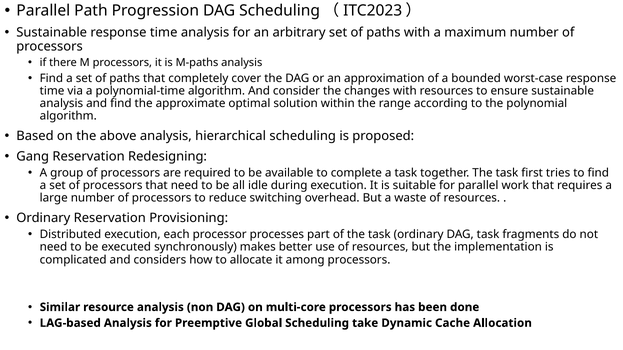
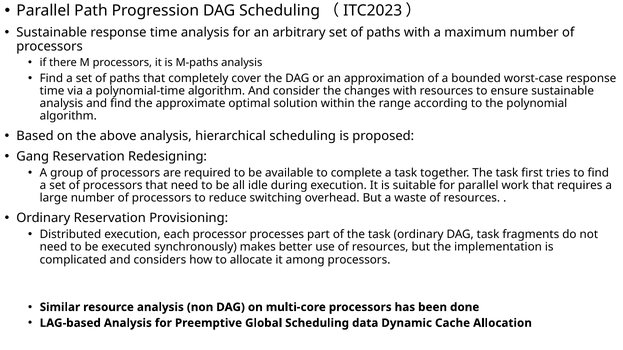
take: take -> data
